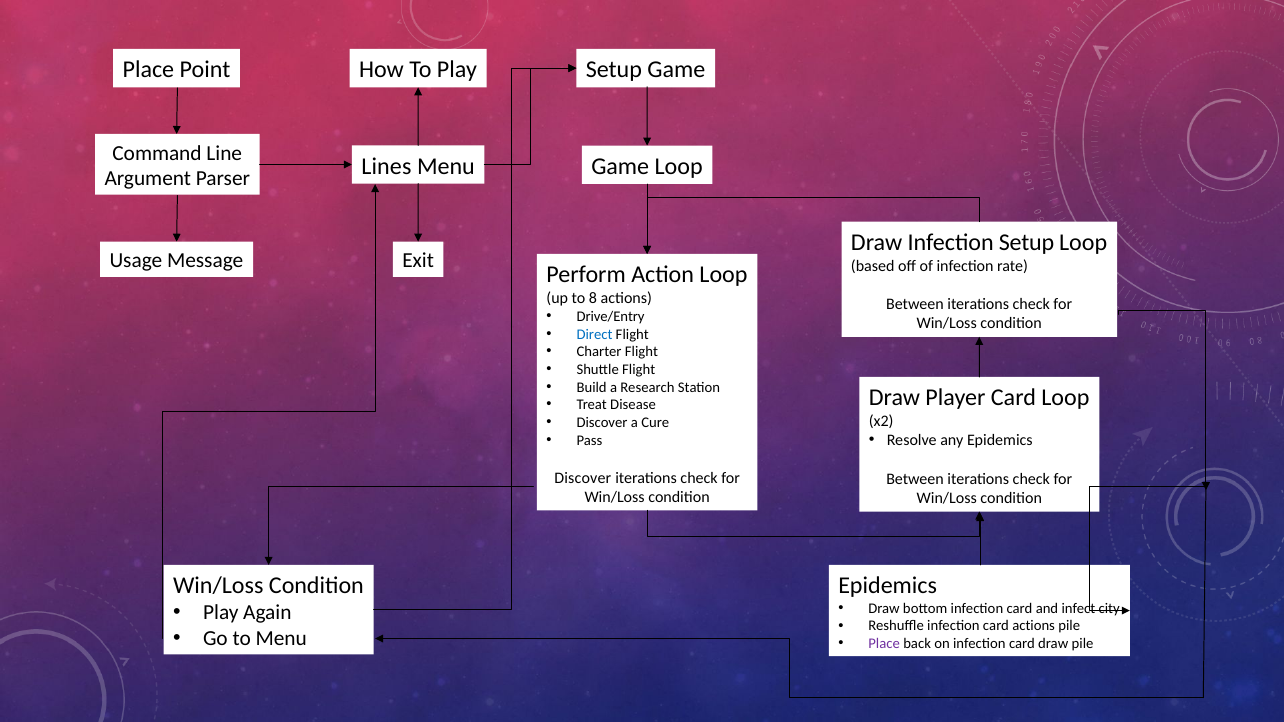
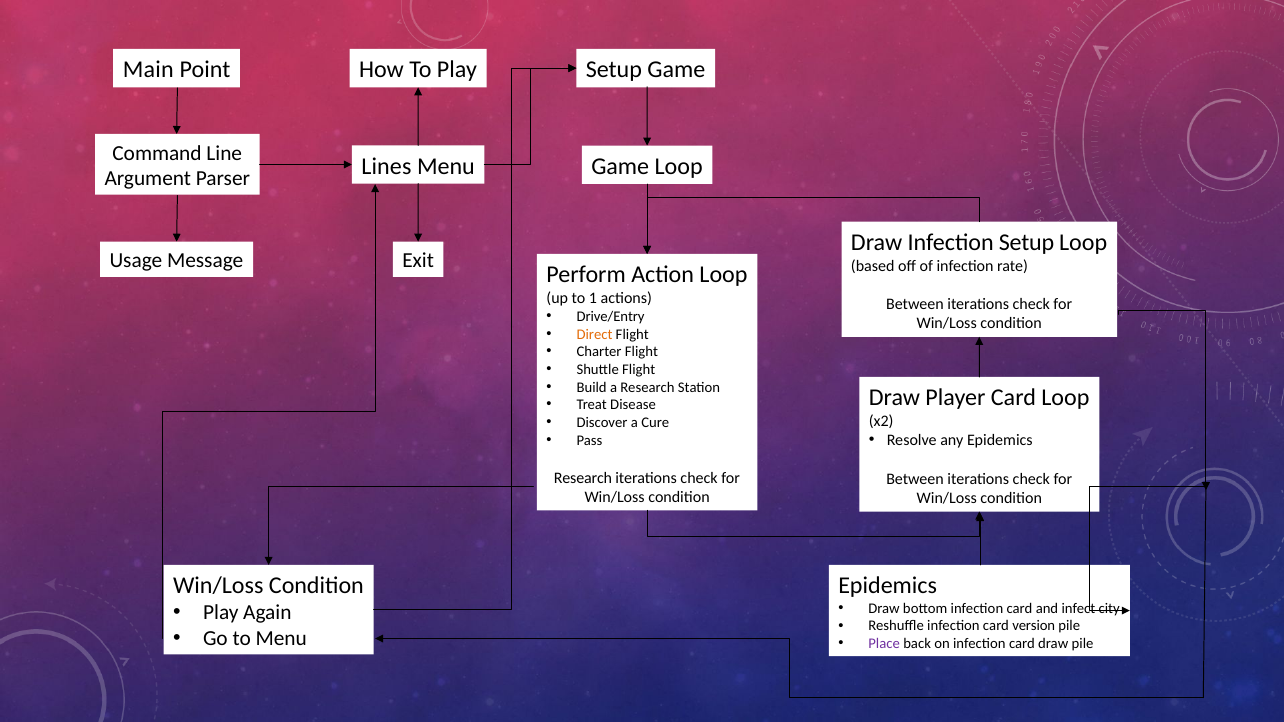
Place at (148, 70): Place -> Main
8: 8 -> 1
Direct colour: blue -> orange
Discover at (583, 478): Discover -> Research
card actions: actions -> version
